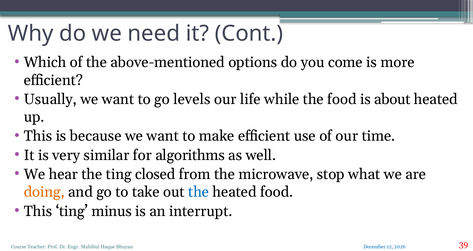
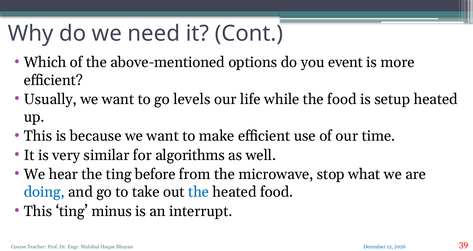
come: come -> event
about: about -> setup
closed: closed -> before
doing colour: orange -> blue
